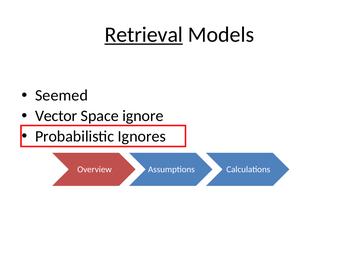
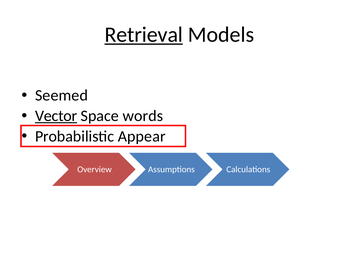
Vector underline: none -> present
ignore: ignore -> words
Ignores: Ignores -> Appear
